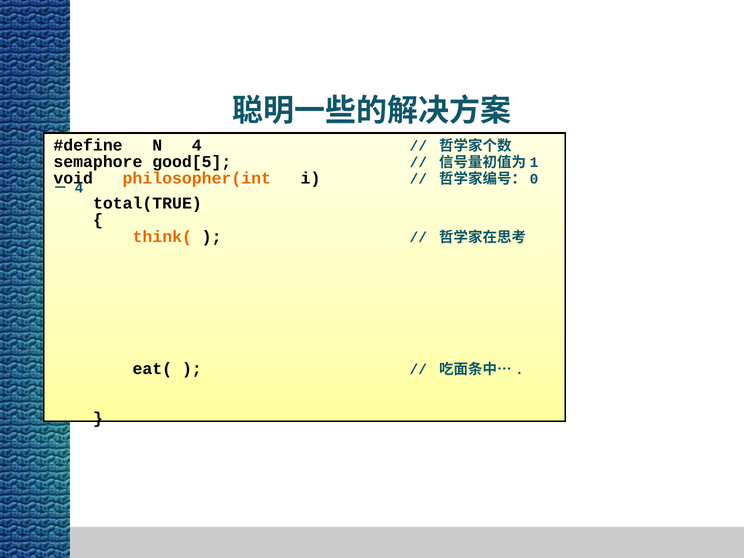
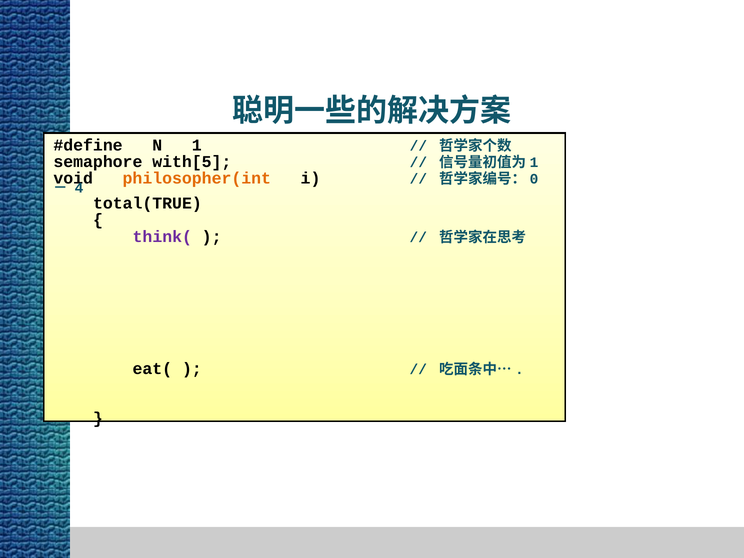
N 4: 4 -> 1
good[5: good[5 -> with[5
think( colour: orange -> purple
